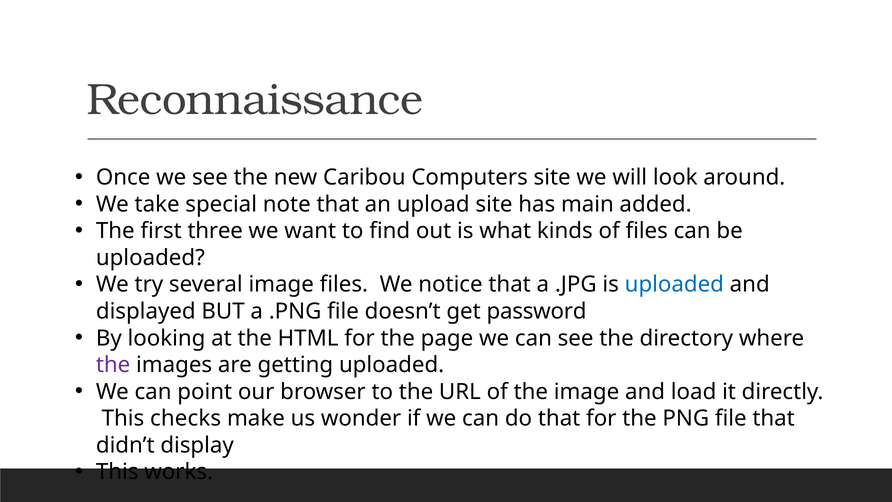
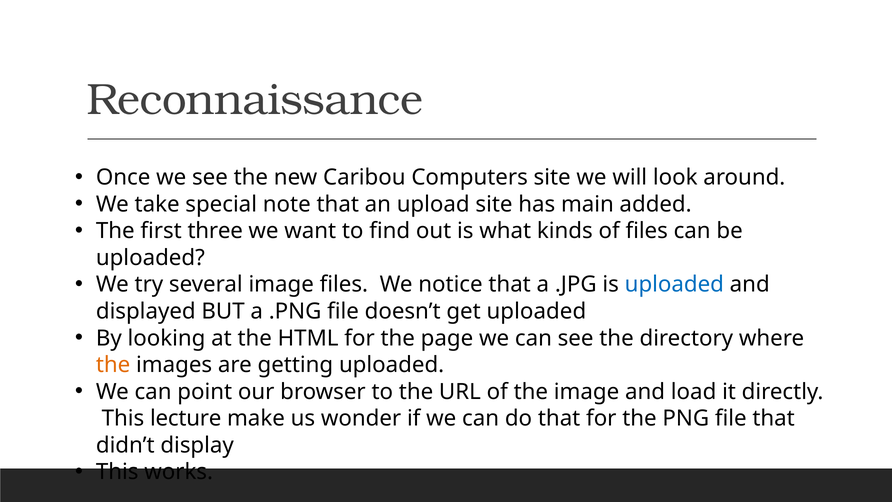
get password: password -> uploaded
the at (113, 365) colour: purple -> orange
checks: checks -> lecture
